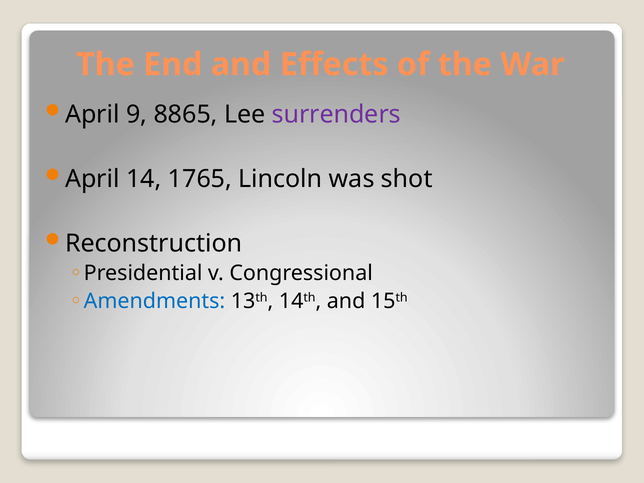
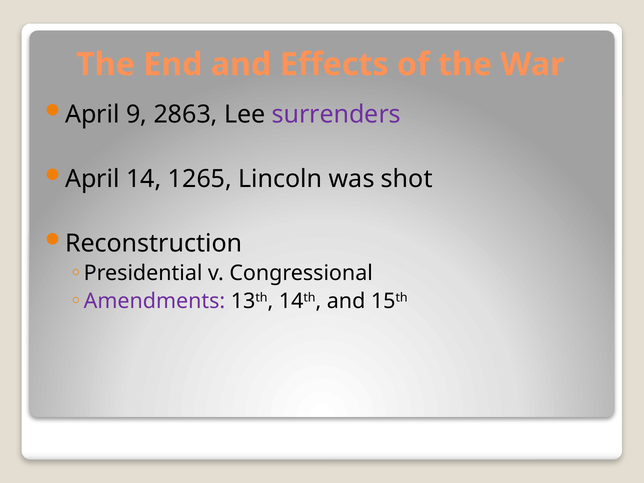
8865: 8865 -> 2863
1765: 1765 -> 1265
Amendments colour: blue -> purple
